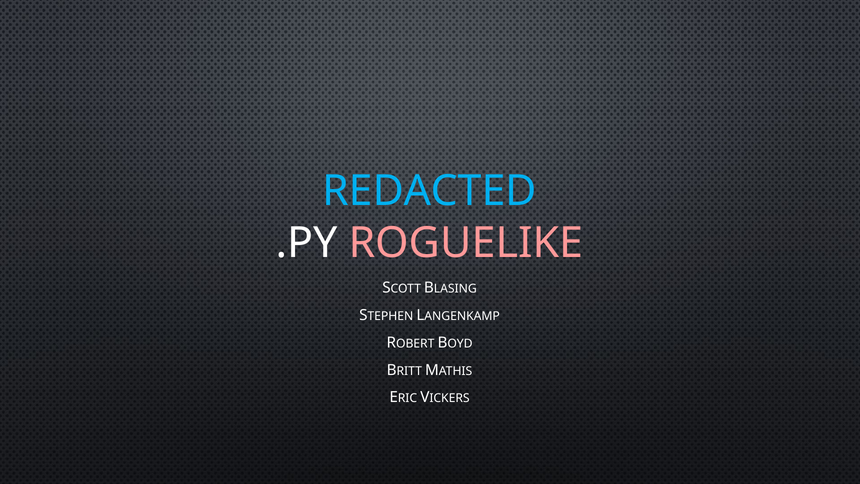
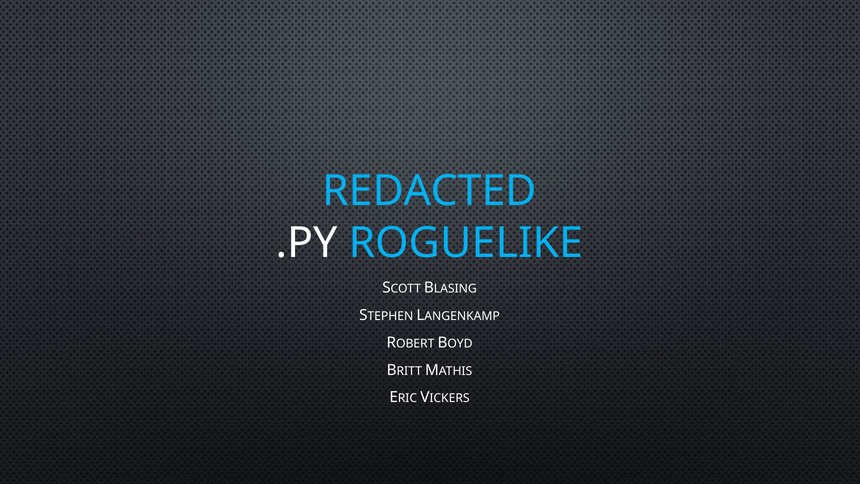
ROGUELIKE colour: pink -> light blue
